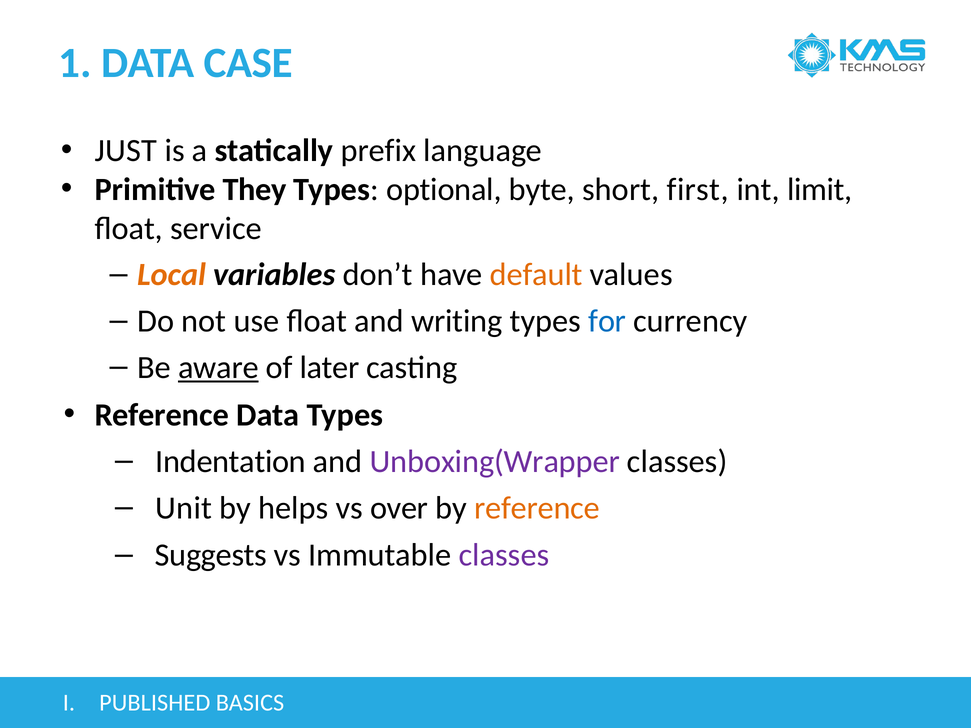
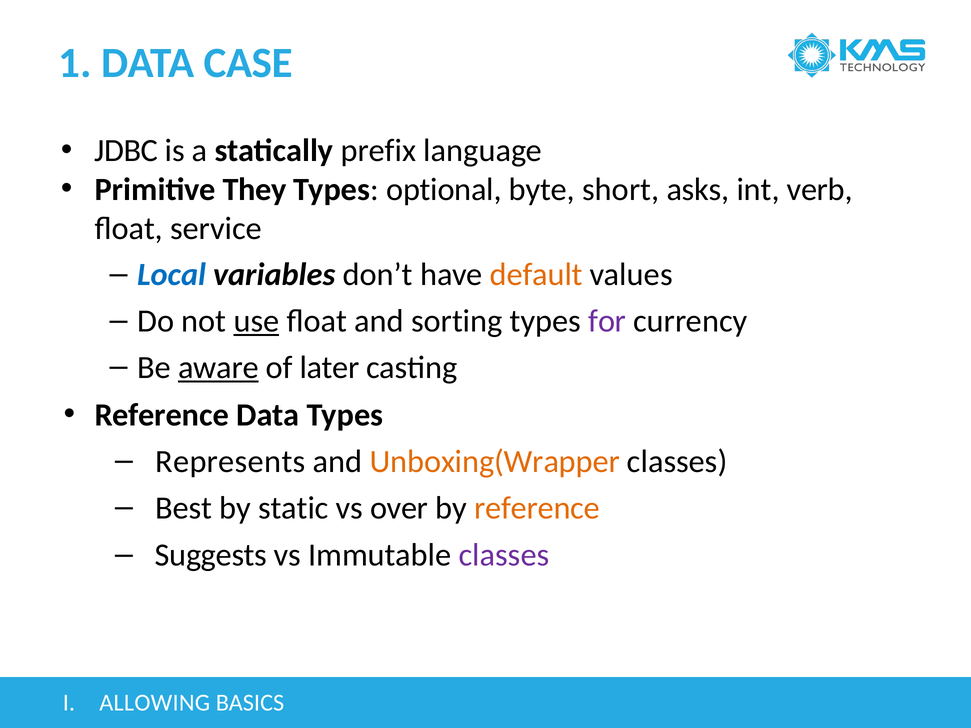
JUST: JUST -> JDBC
first: first -> asks
limit: limit -> verb
Local colour: orange -> blue
use underline: none -> present
writing: writing -> sorting
for colour: blue -> purple
Indentation: Indentation -> Represents
Unboxing(Wrapper colour: purple -> orange
Unit: Unit -> Best
helps: helps -> static
PUBLISHED: PUBLISHED -> ALLOWING
